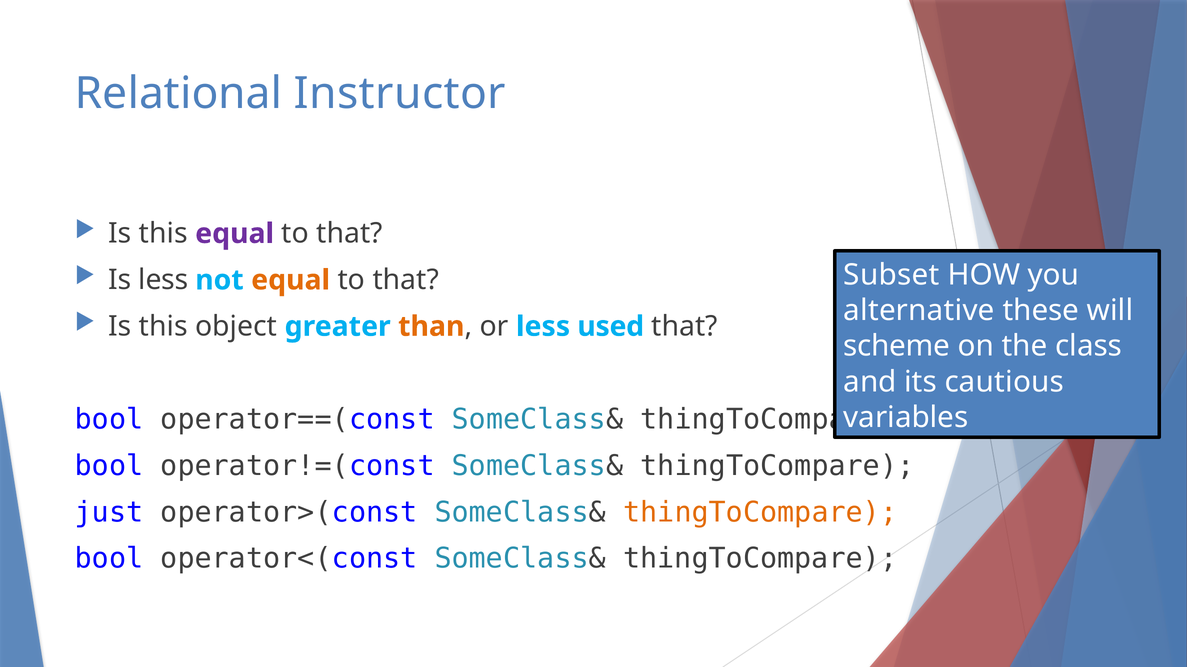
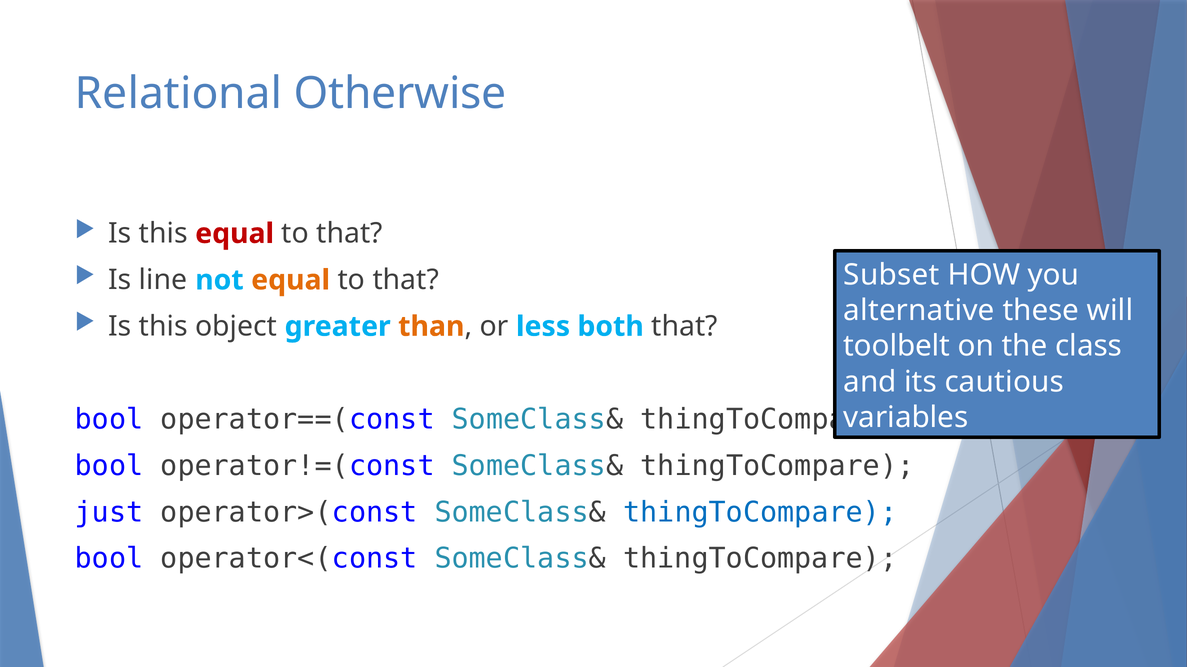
Instructor: Instructor -> Otherwise
equal at (235, 234) colour: purple -> red
Is less: less -> line
used: used -> both
scheme: scheme -> toolbelt
thingToCompare at (760, 513) colour: orange -> blue
